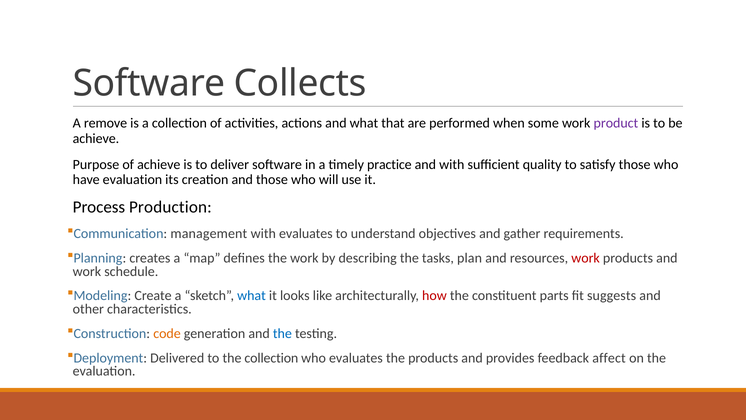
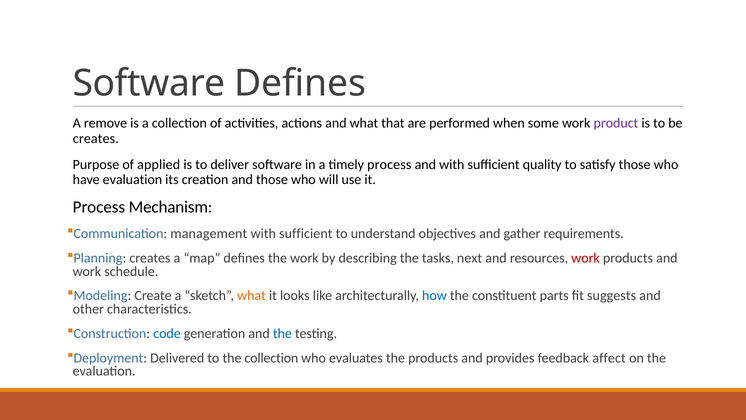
Software Collects: Collects -> Defines
achieve at (96, 138): achieve -> creates
of achieve: achieve -> applied
timely practice: practice -> process
Production: Production -> Mechanism
evaluates at (306, 233): evaluates -> sufficient
plan: plan -> next
what at (252, 295) colour: blue -> orange
how colour: red -> blue
code colour: orange -> blue
